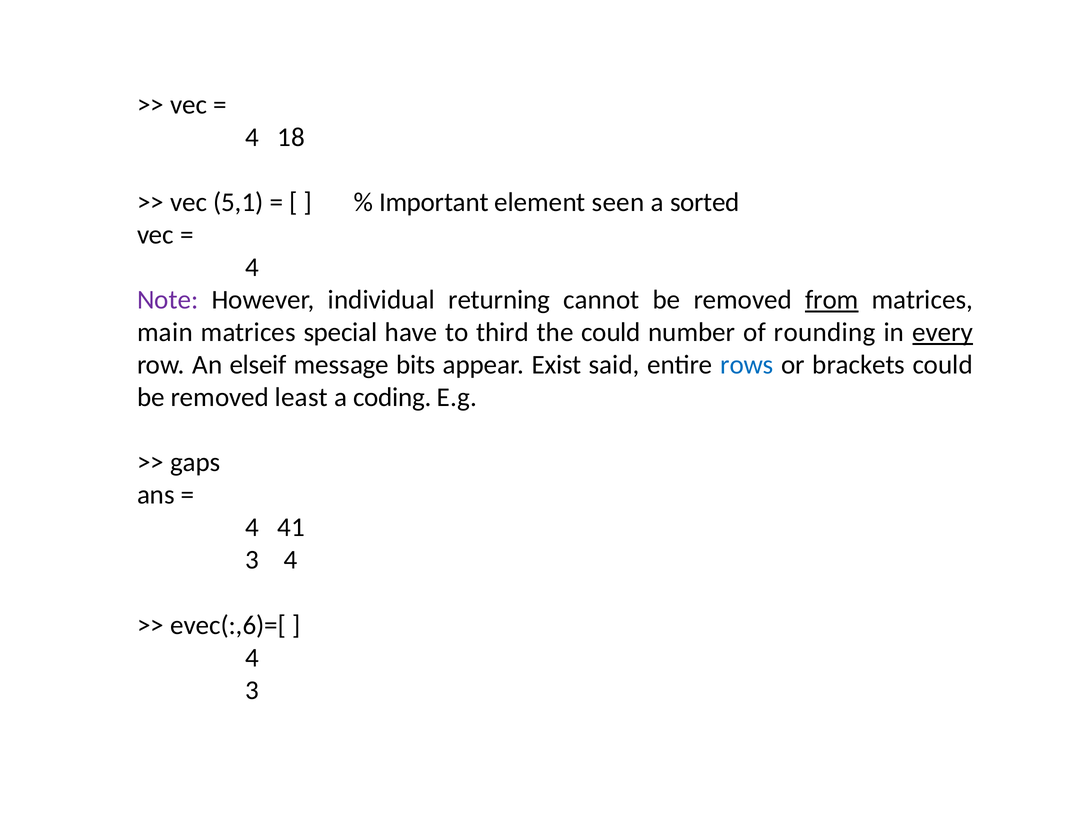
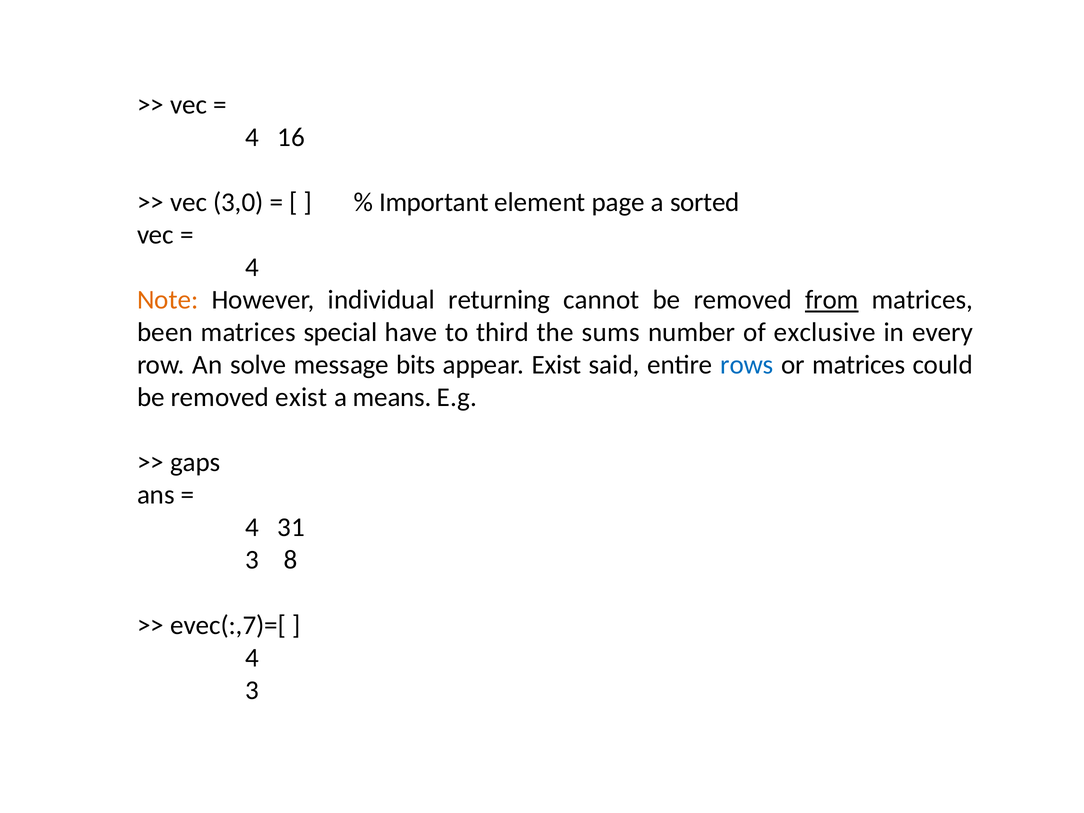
18: 18 -> 16
5,1: 5,1 -> 3,0
seen: seen -> page
Note colour: purple -> orange
main: main -> been
the could: could -> sums
rounding: rounding -> exclusive
every underline: present -> none
elseif: elseif -> solve
or brackets: brackets -> matrices
removed least: least -> exist
coding: coding -> means
41: 41 -> 31
3 4: 4 -> 8
evec(:,6)=[: evec(:,6)=[ -> evec(:,7)=[
